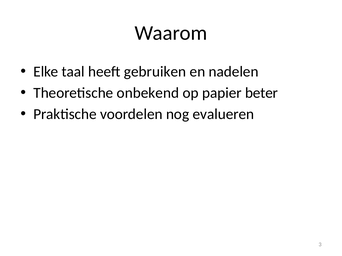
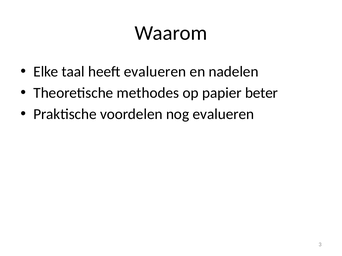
heeft gebruiken: gebruiken -> evalueren
onbekend: onbekend -> methodes
